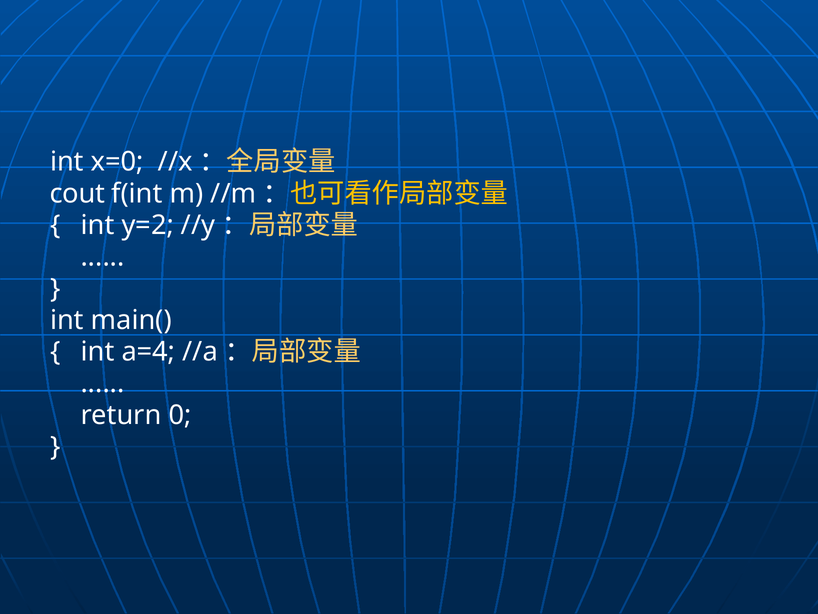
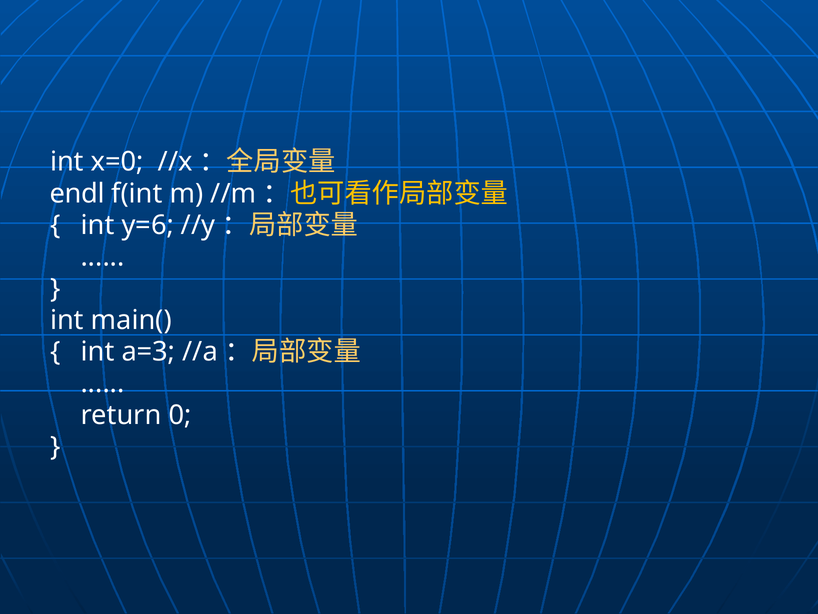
cout: cout -> endl
y=2: y=2 -> y=6
a=4: a=4 -> a=3
